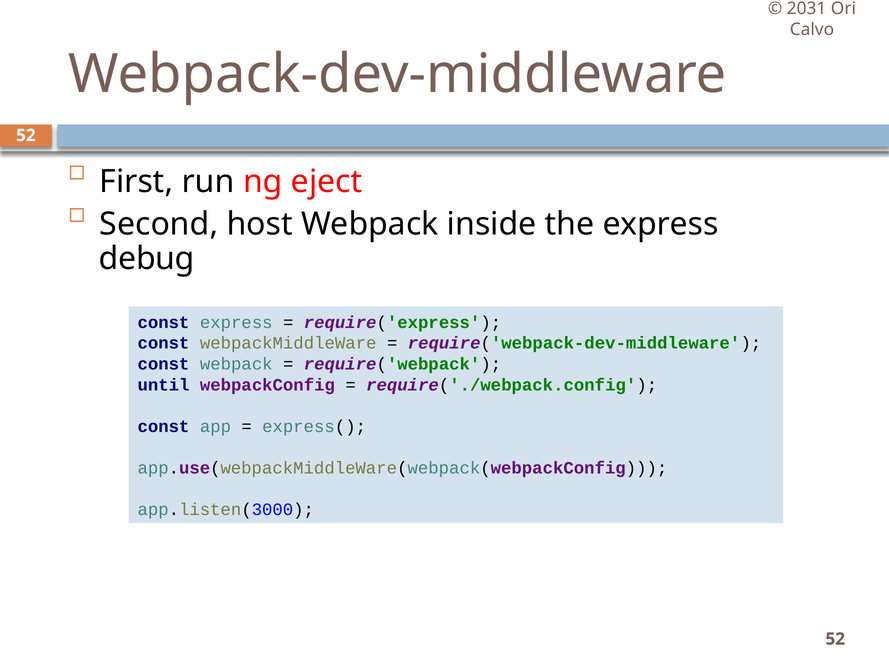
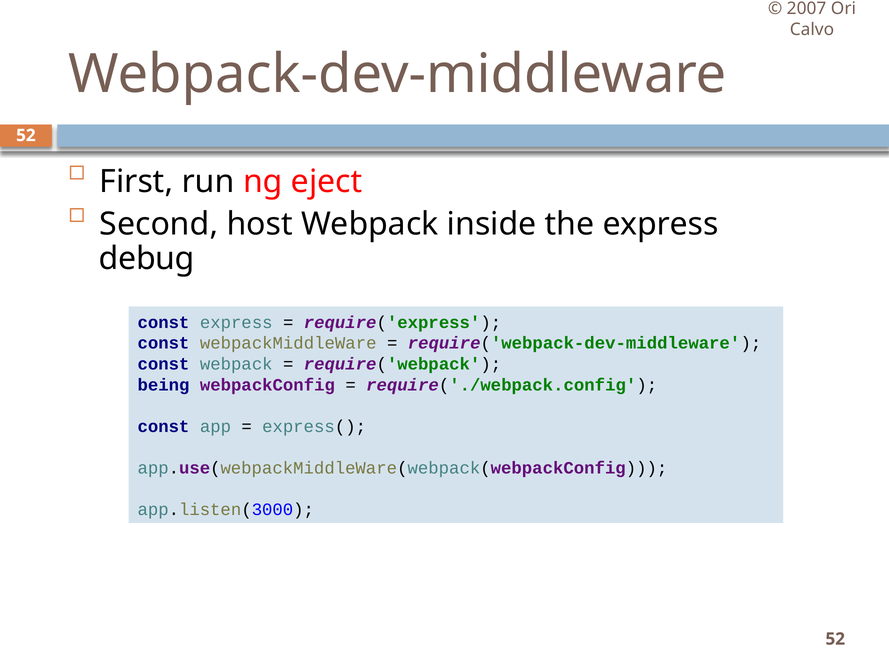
2031: 2031 -> 2007
until: until -> being
